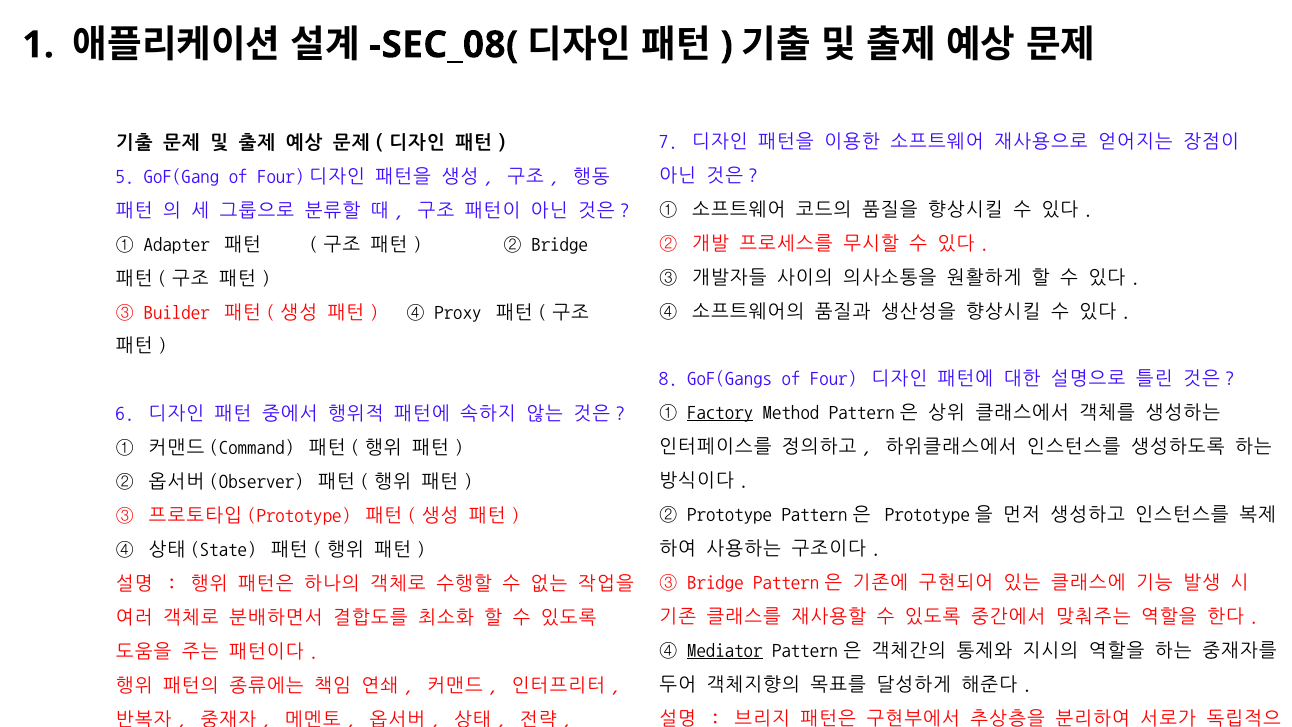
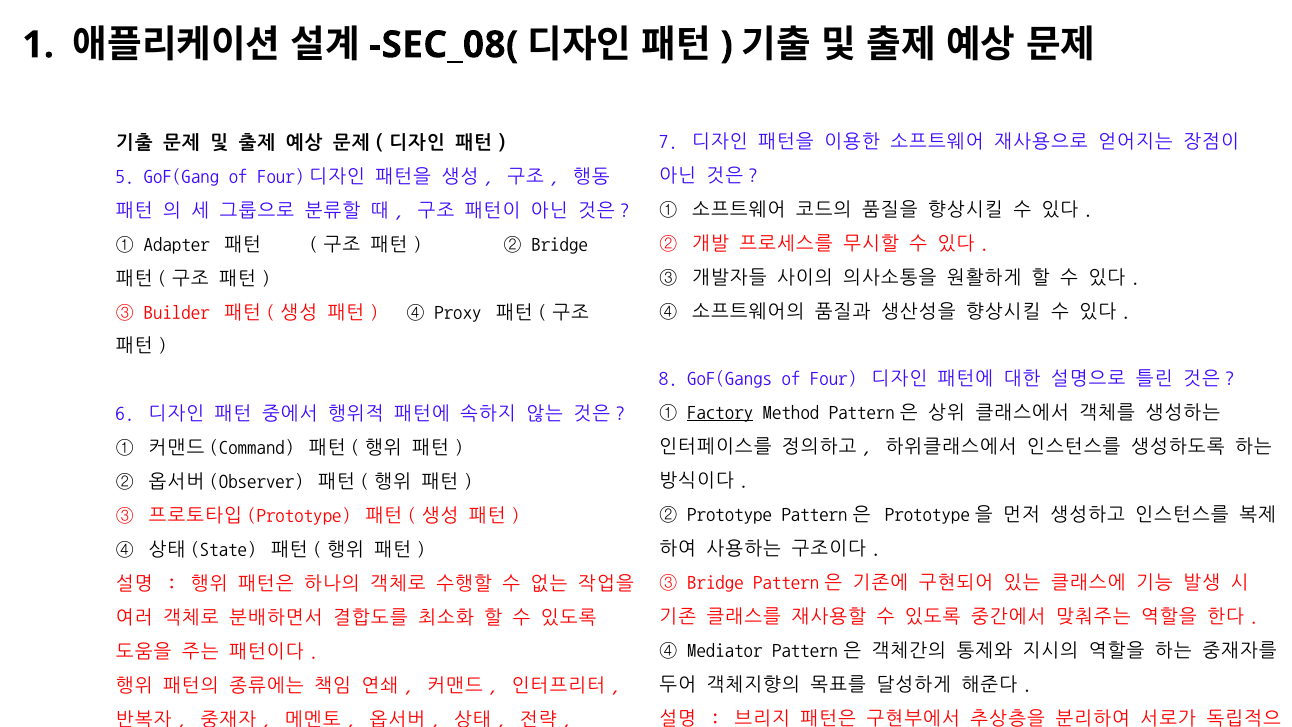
Mediator underline: present -> none
